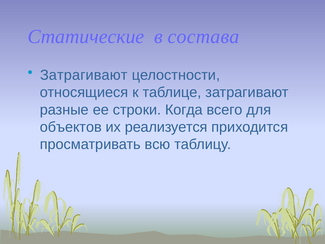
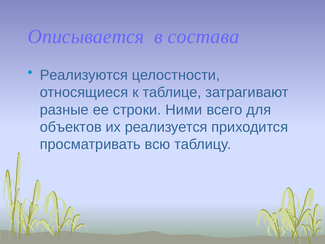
Статические: Статические -> Описывается
Затрагивают at (84, 75): Затрагивают -> Реализуются
Когда: Когда -> Ними
